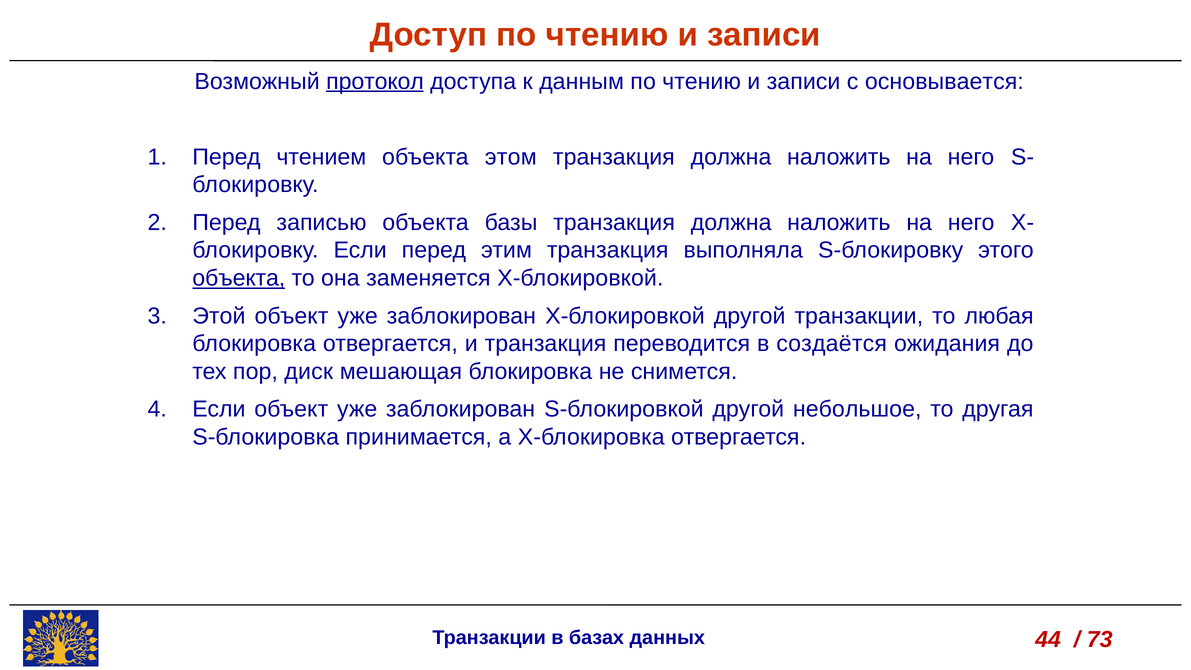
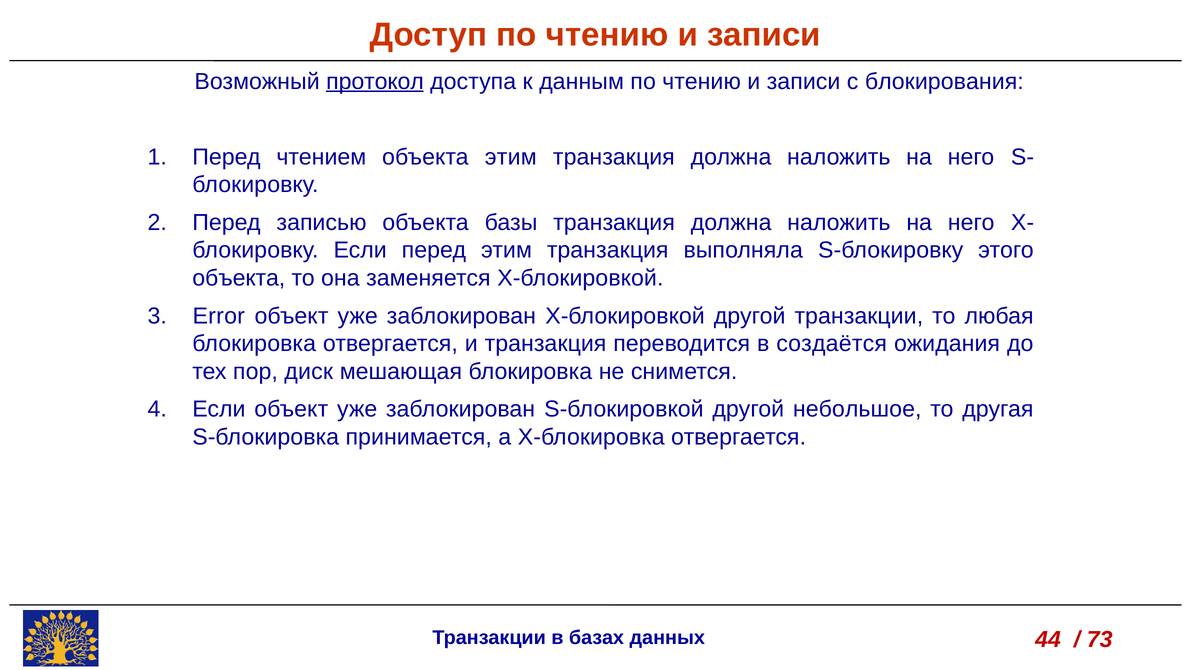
основывается: основывается -> блокирования
объекта этом: этом -> этим
объекта at (239, 278) underline: present -> none
Этой: Этой -> Error
